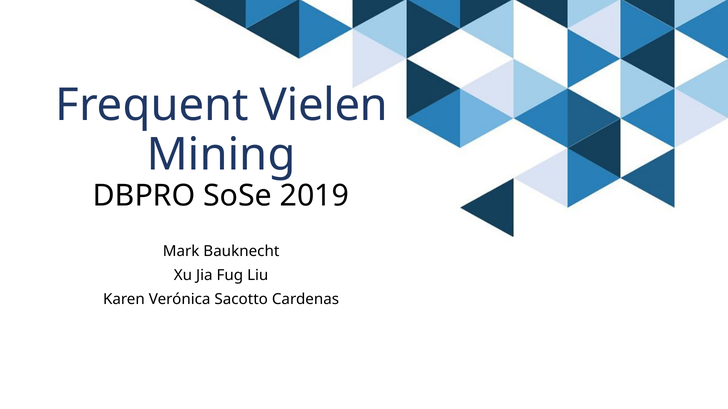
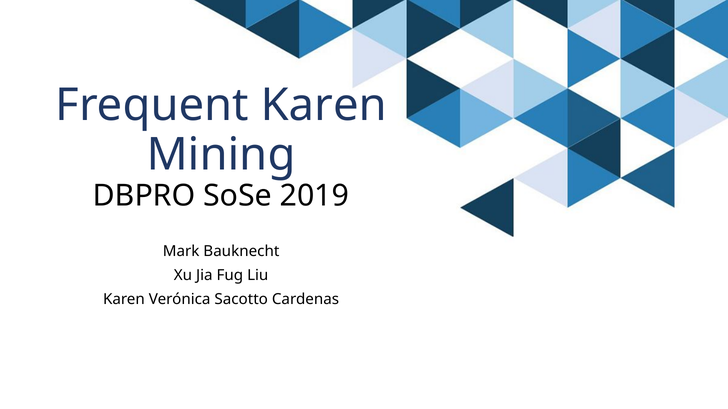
Frequent Vielen: Vielen -> Karen
